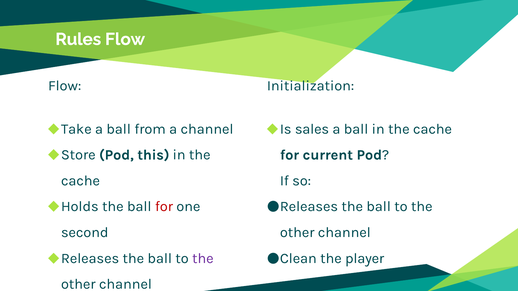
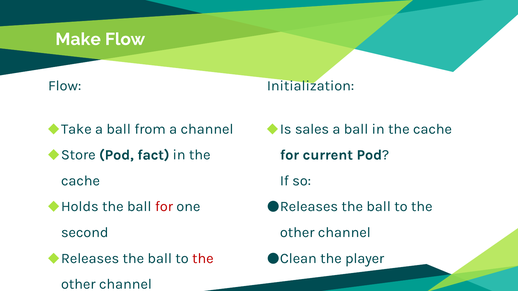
Rules: Rules -> Make
this: this -> fact
the at (203, 259) colour: purple -> red
